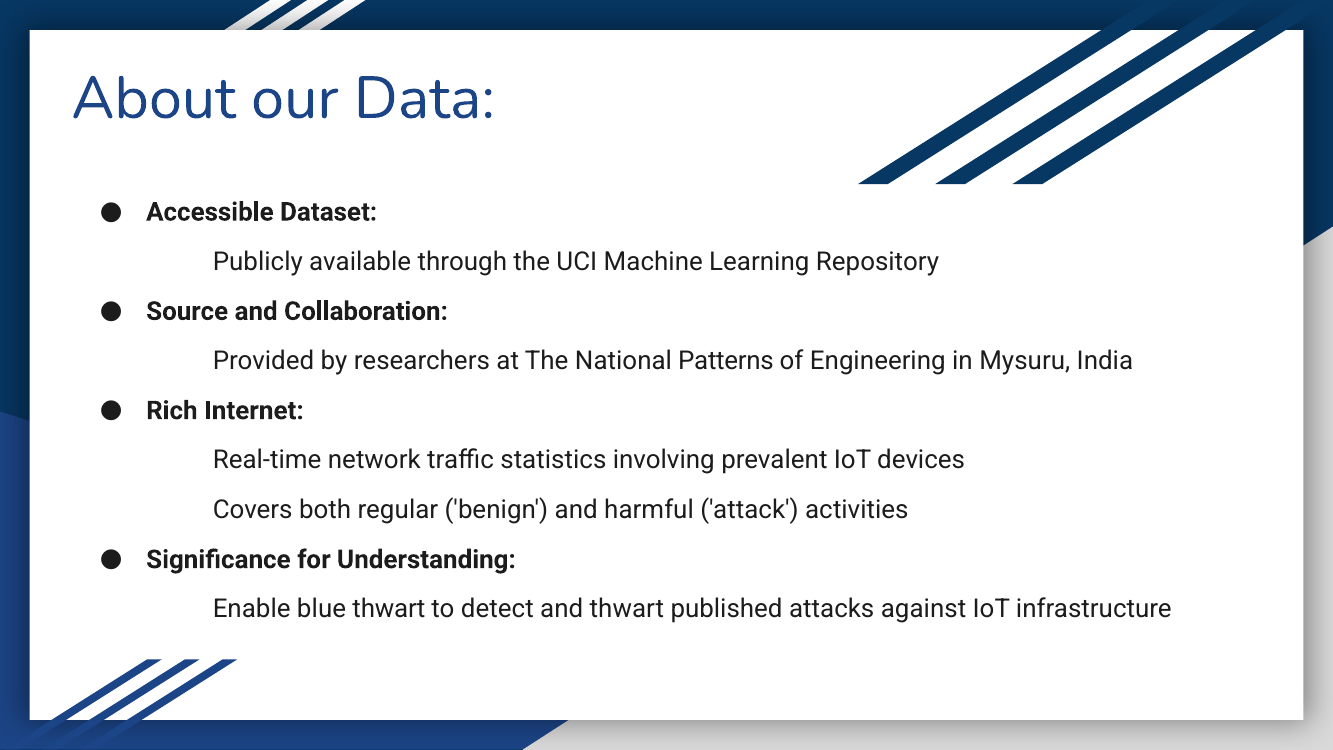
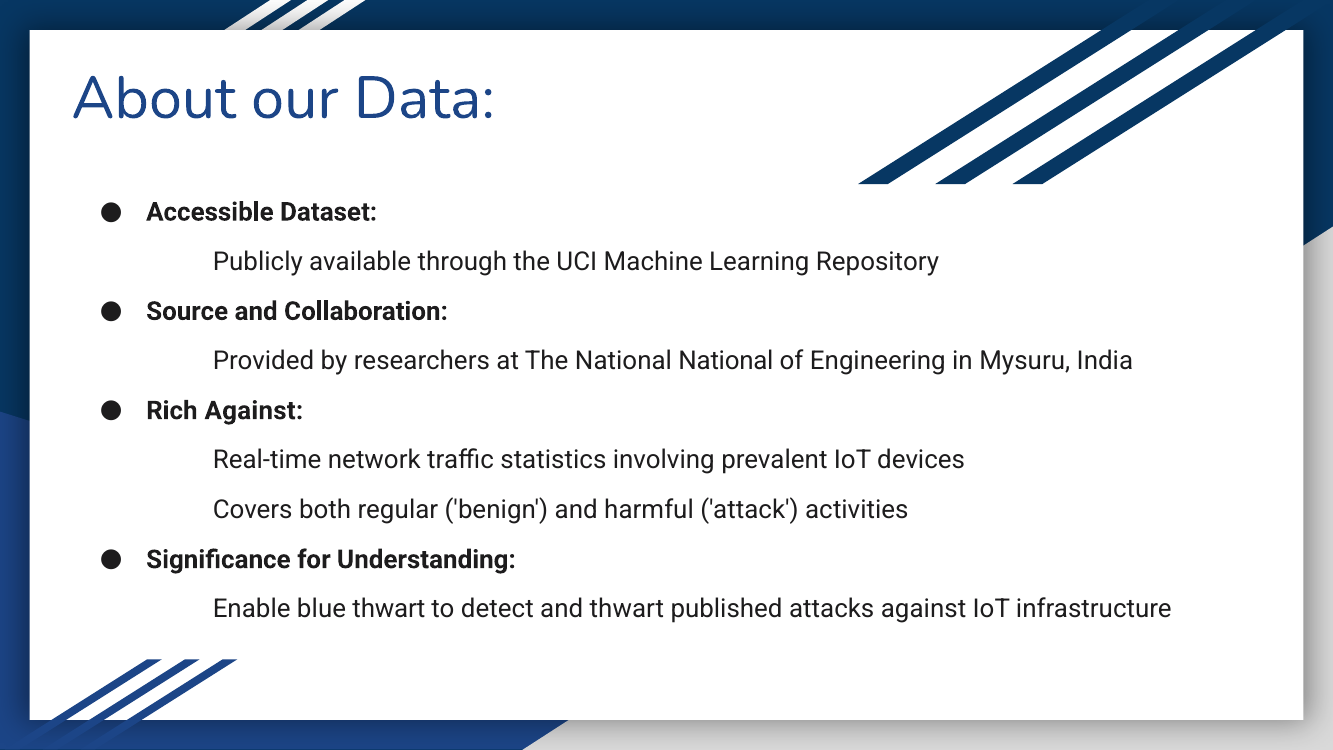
National Patterns: Patterns -> National
Rich Internet: Internet -> Against
